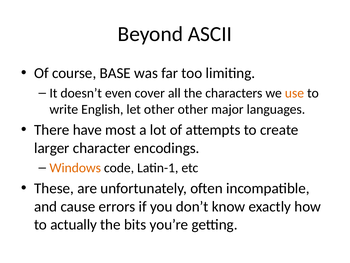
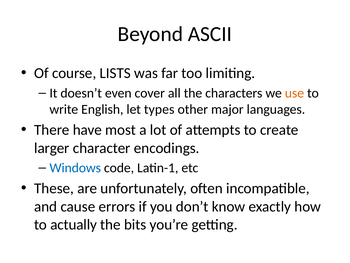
BASE: BASE -> LISTS
let other: other -> types
Windows colour: orange -> blue
